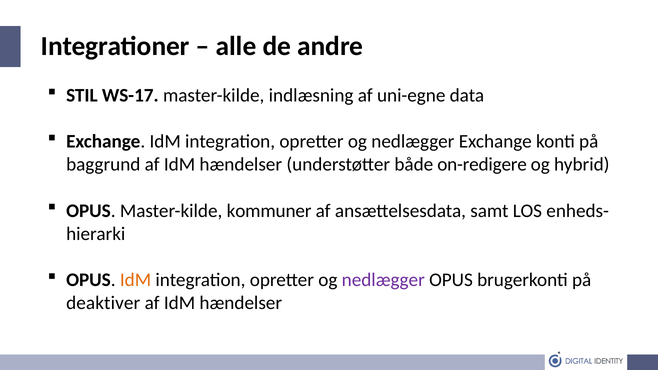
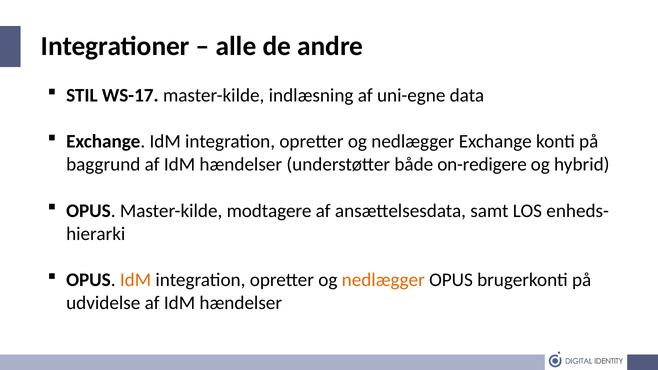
kommuner: kommuner -> modtagere
nedlægger at (383, 280) colour: purple -> orange
deaktiver: deaktiver -> udvidelse
